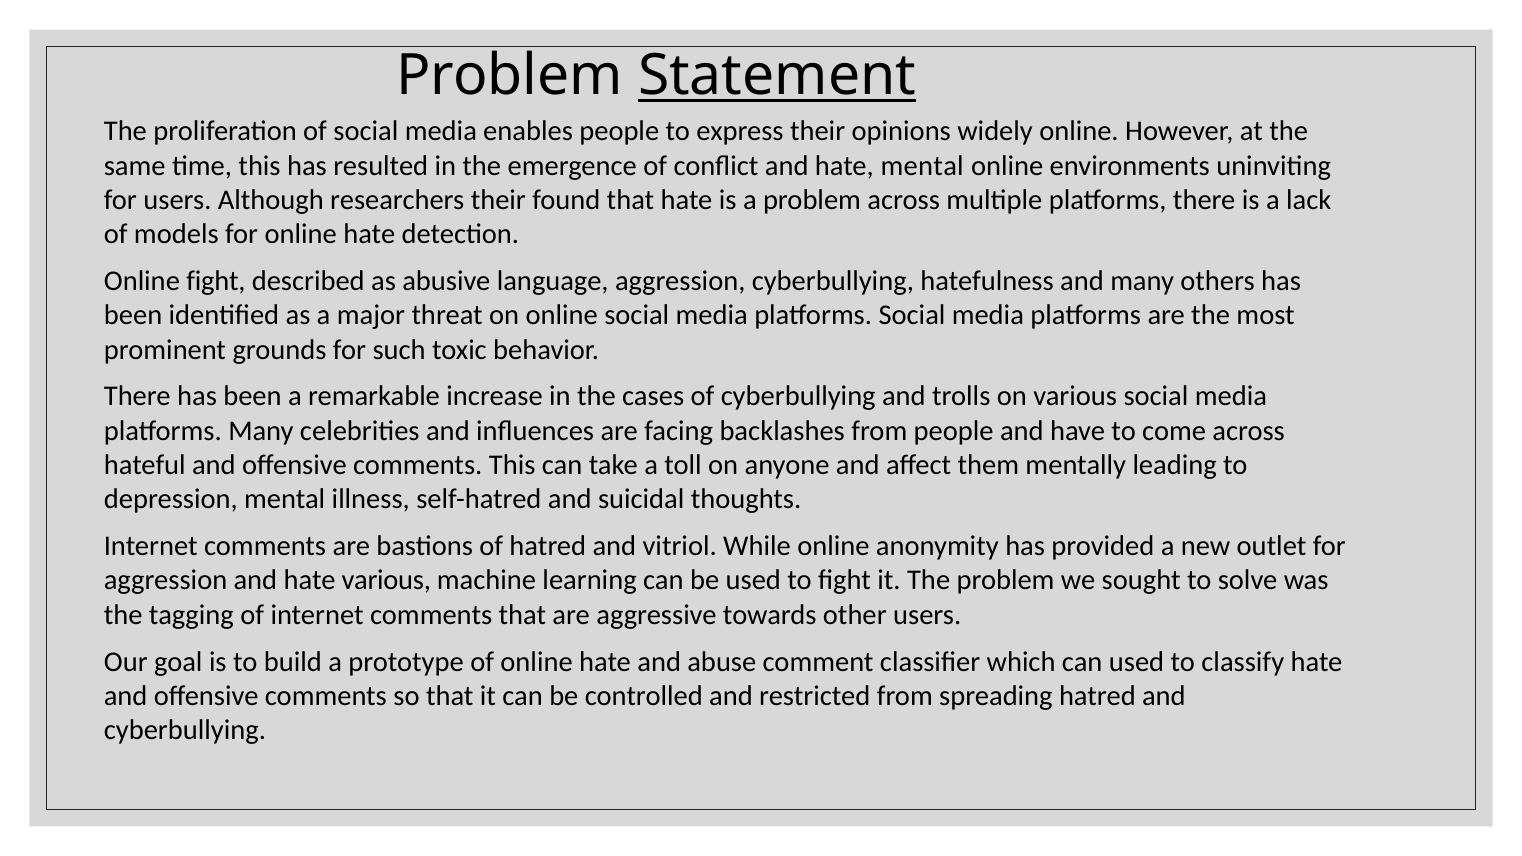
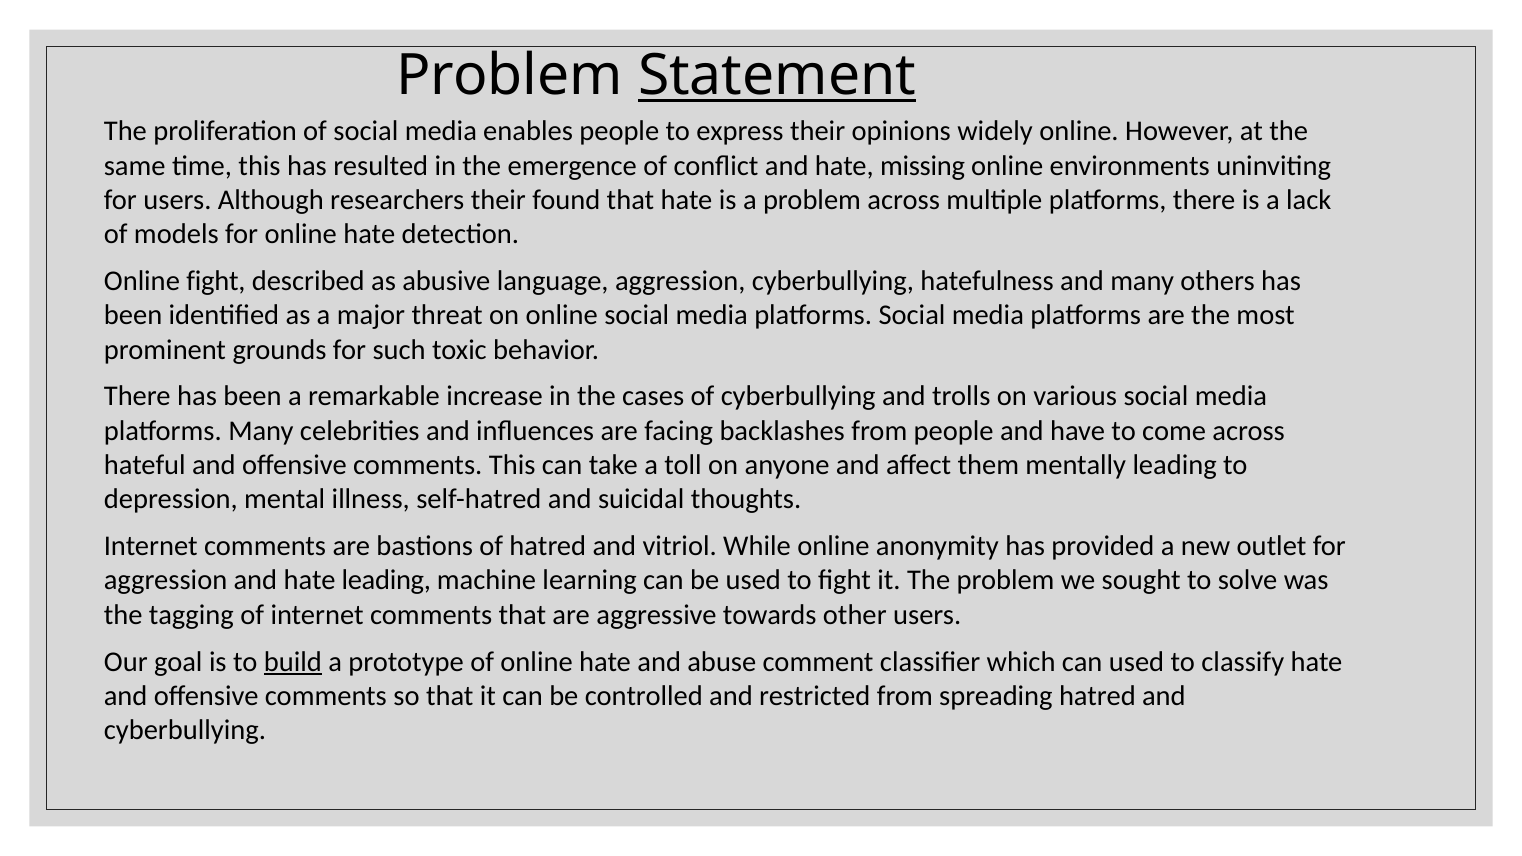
hate mental: mental -> missing
hate various: various -> leading
build underline: none -> present
